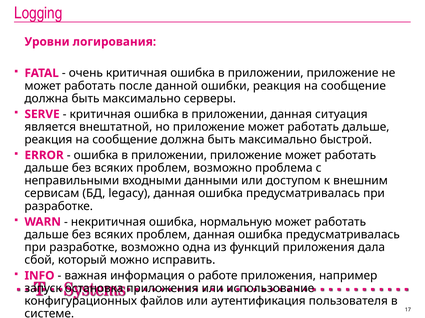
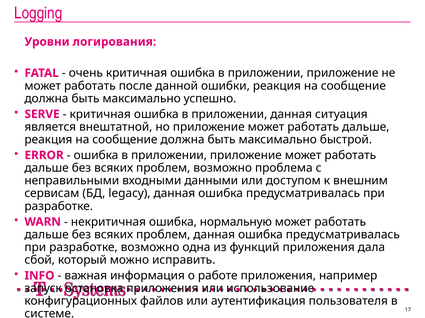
серверы: серверы -> успешно
